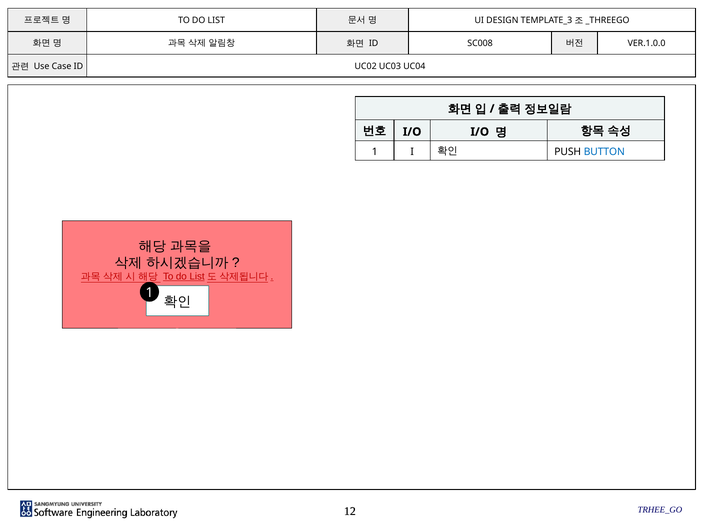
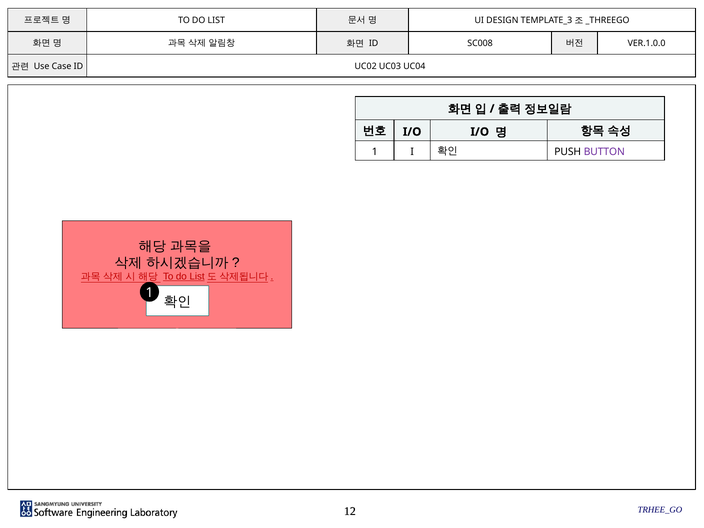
BUTTON colour: blue -> purple
